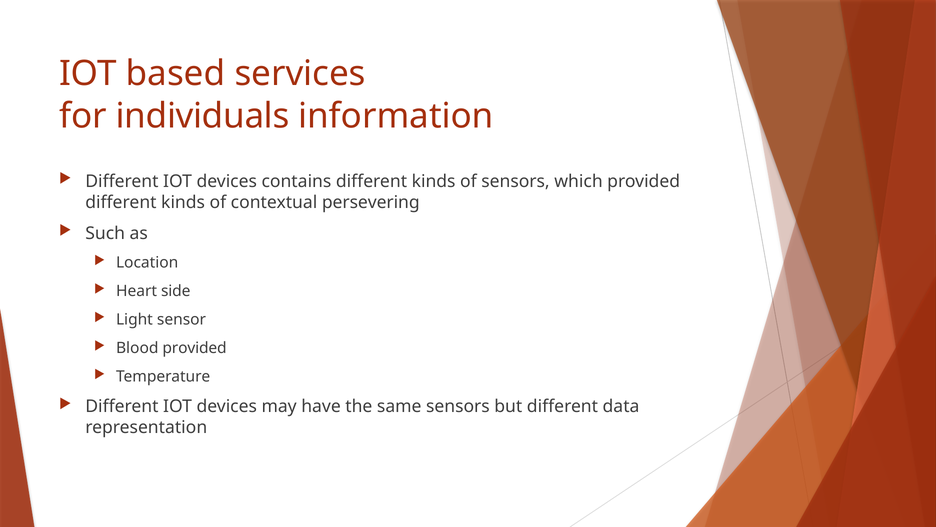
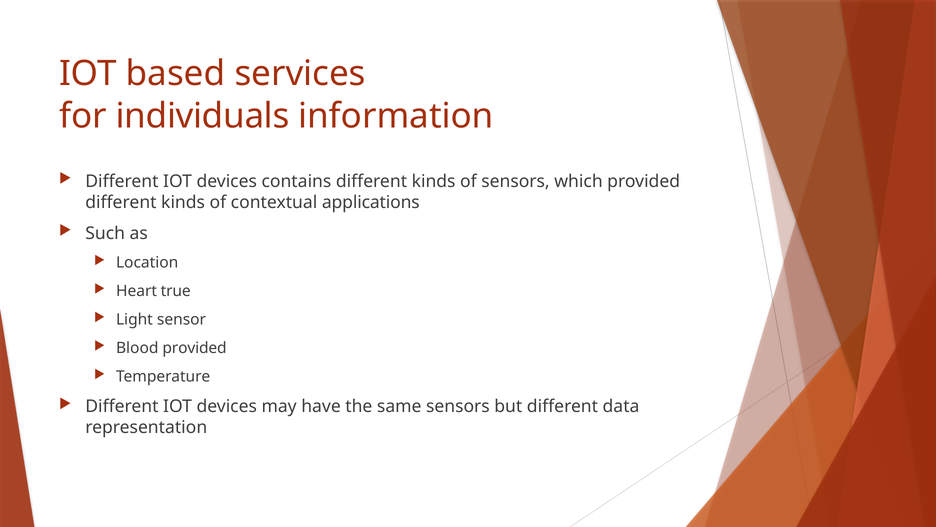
persevering: persevering -> applications
side: side -> true
